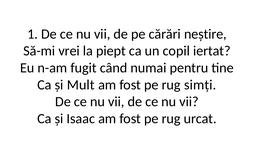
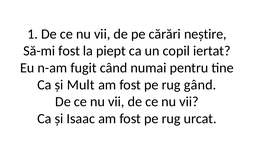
Să-mi vrei: vrei -> fost
simți: simți -> gând
